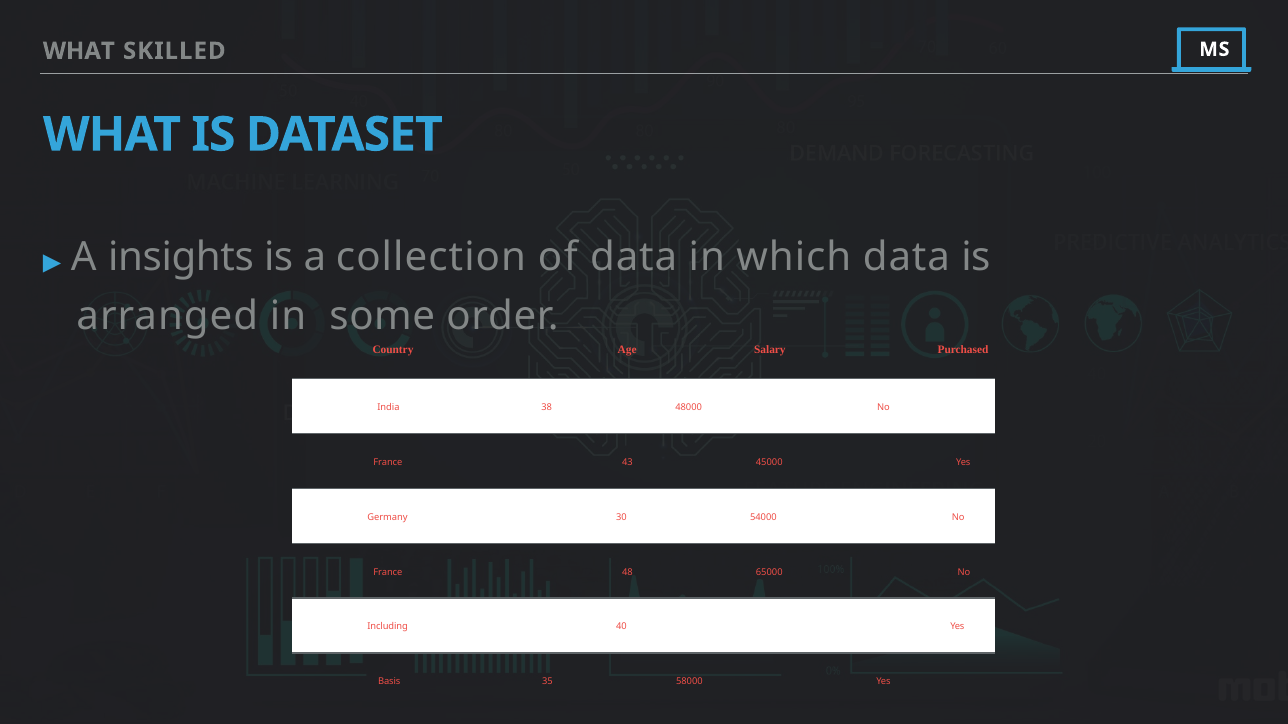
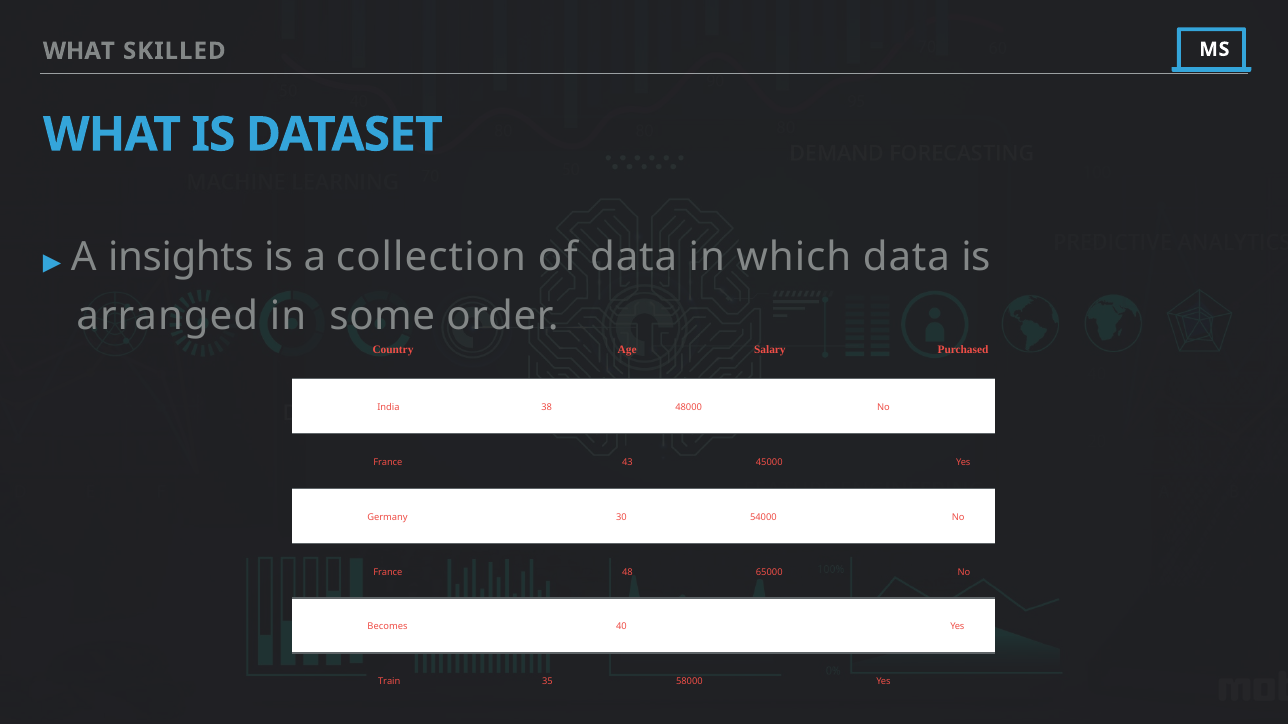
Including: Including -> Becomes
Basis: Basis -> Train
